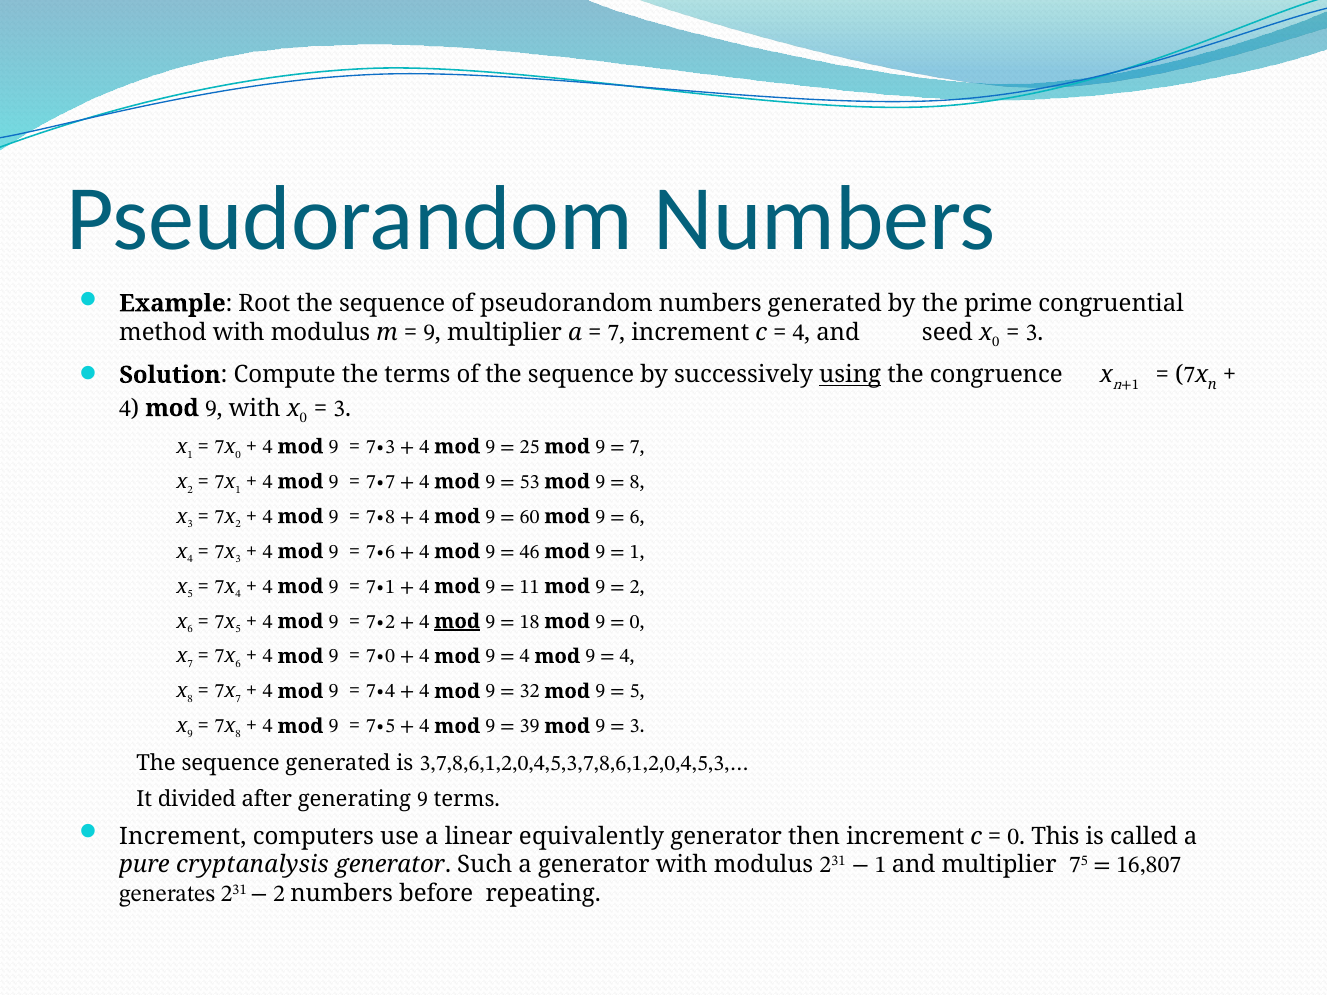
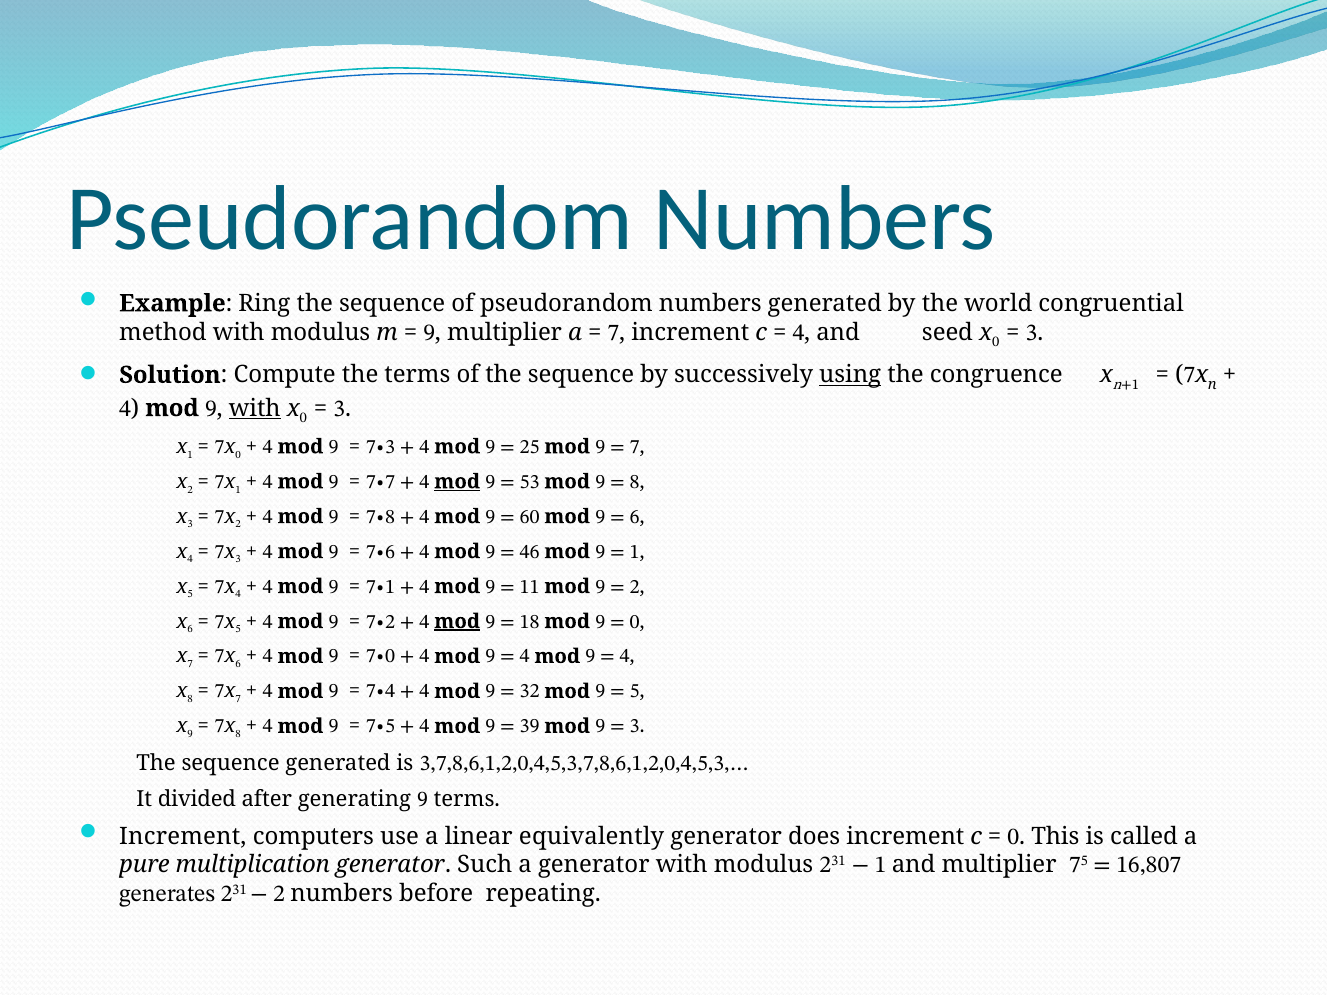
Root: Root -> Ring
prime: prime -> world
with at (255, 408) underline: none -> present
mod at (457, 482) underline: none -> present
then: then -> does
cryptanalysis: cryptanalysis -> multiplication
